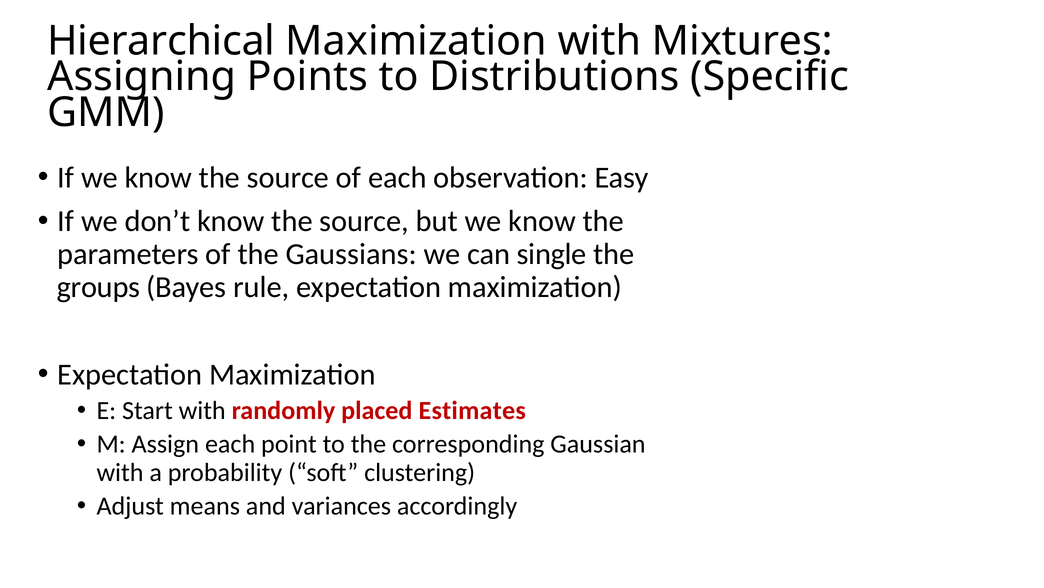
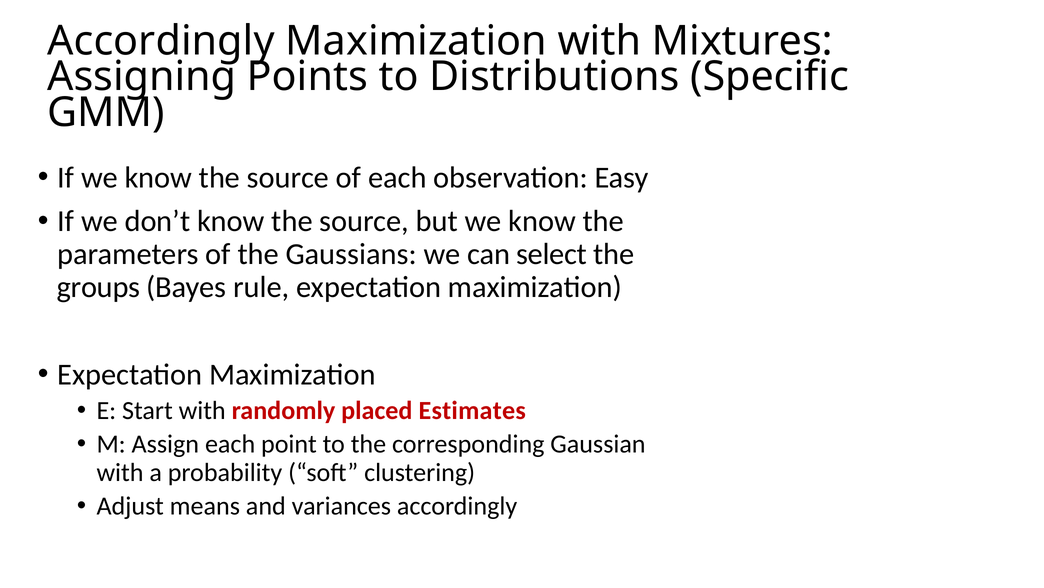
Hierarchical at (161, 41): Hierarchical -> Accordingly
single: single -> select
